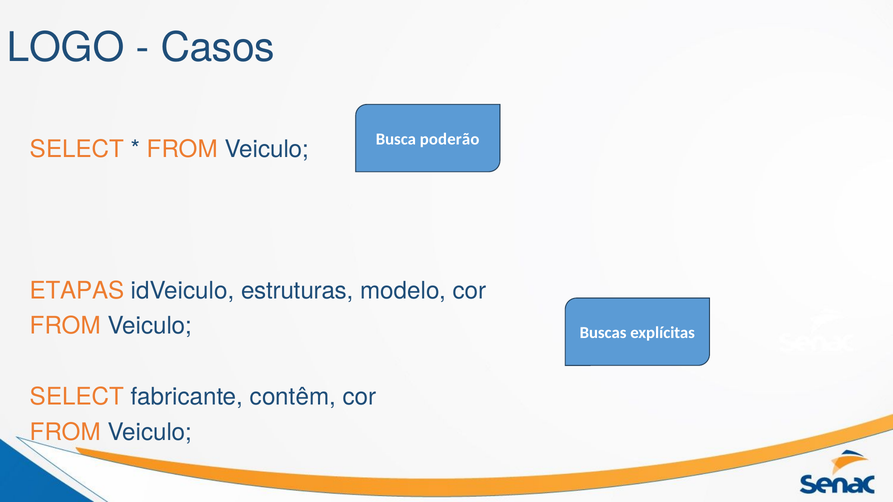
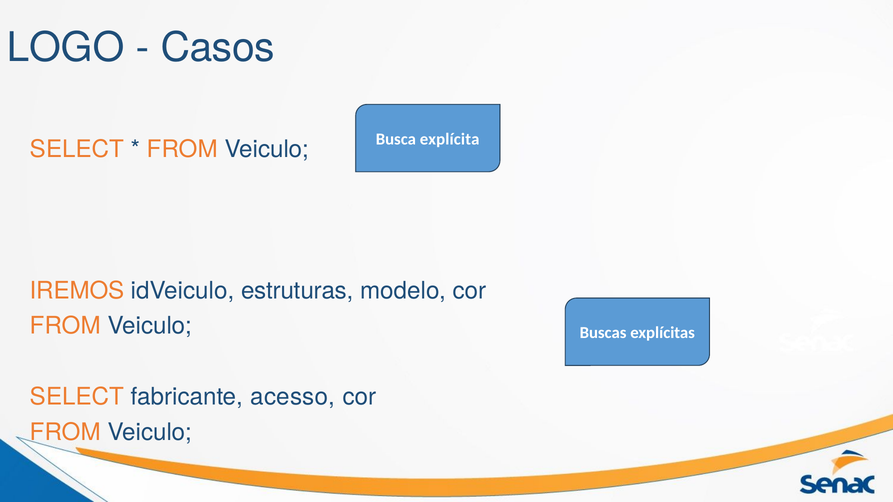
poderão: poderão -> explícita
ETAPAS: ETAPAS -> IREMOS
contêm: contêm -> acesso
